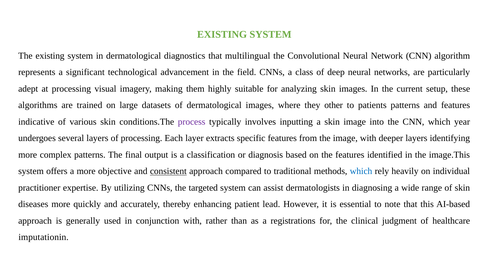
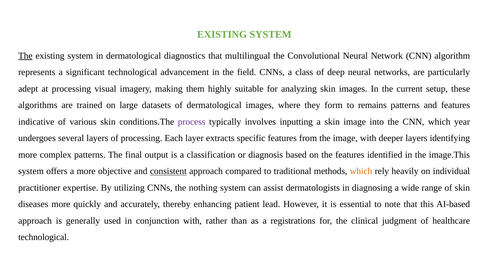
The at (25, 56) underline: none -> present
other: other -> form
patients: patients -> remains
which at (361, 171) colour: blue -> orange
targeted: targeted -> nothing
imputationin at (44, 237): imputationin -> technological
